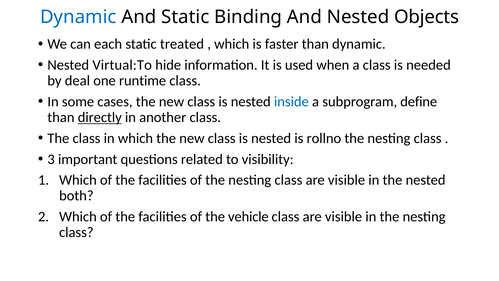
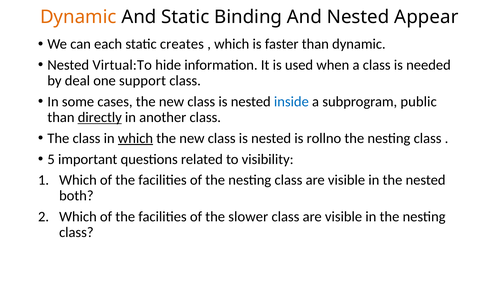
Dynamic at (78, 17) colour: blue -> orange
Objects: Objects -> Appear
treated: treated -> creates
runtime: runtime -> support
define: define -> public
which at (135, 138) underline: none -> present
3: 3 -> 5
vehicle: vehicle -> slower
